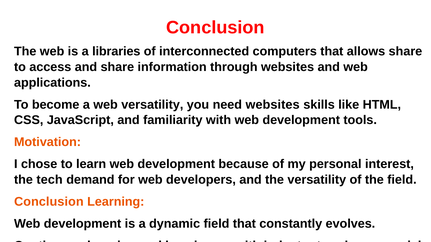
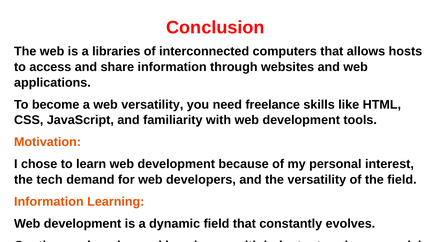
allows share: share -> hosts
need websites: websites -> freelance
Conclusion at (49, 202): Conclusion -> Information
